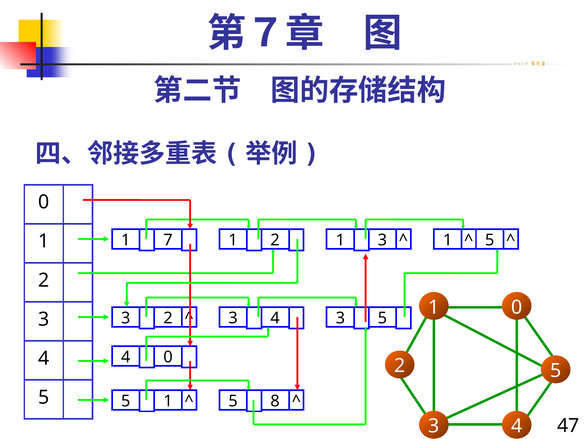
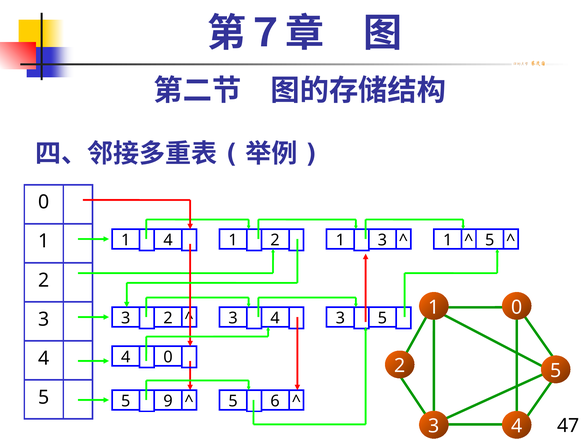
1 7: 7 -> 4
1 at (168, 401): 1 -> 9
8: 8 -> 6
